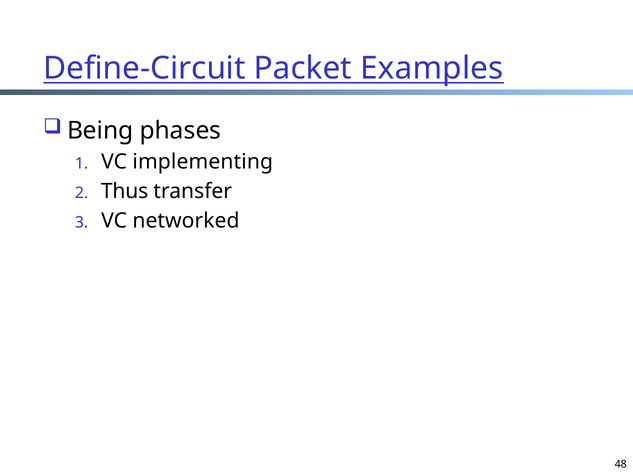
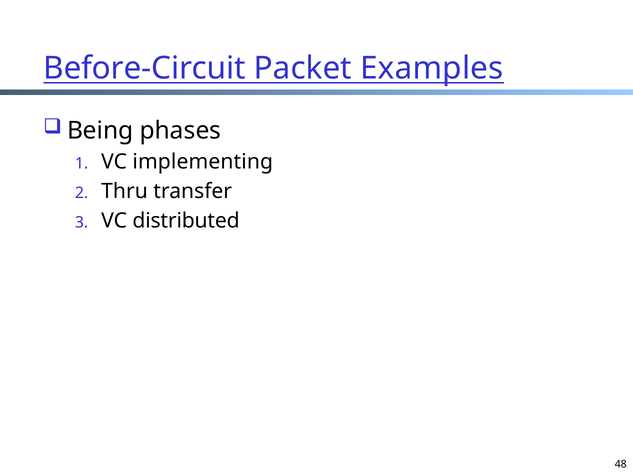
Define-Circuit: Define-Circuit -> Before-Circuit
Thus: Thus -> Thru
networked: networked -> distributed
